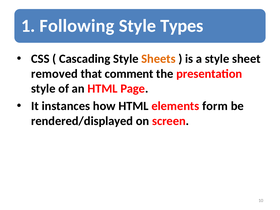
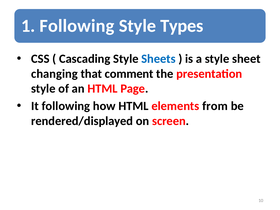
Sheets colour: orange -> blue
removed: removed -> changing
It instances: instances -> following
form: form -> from
